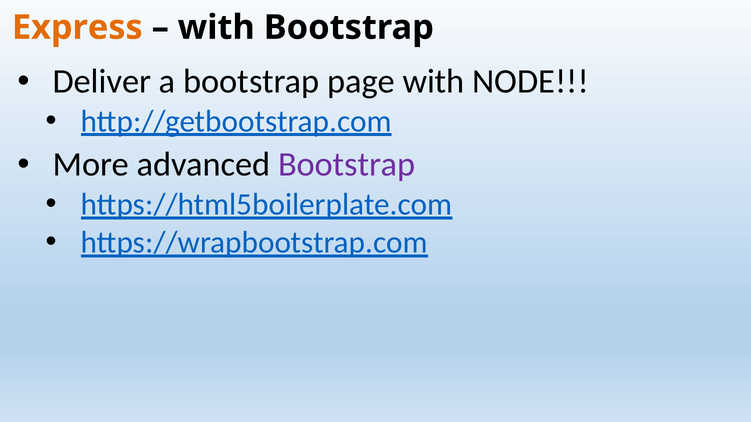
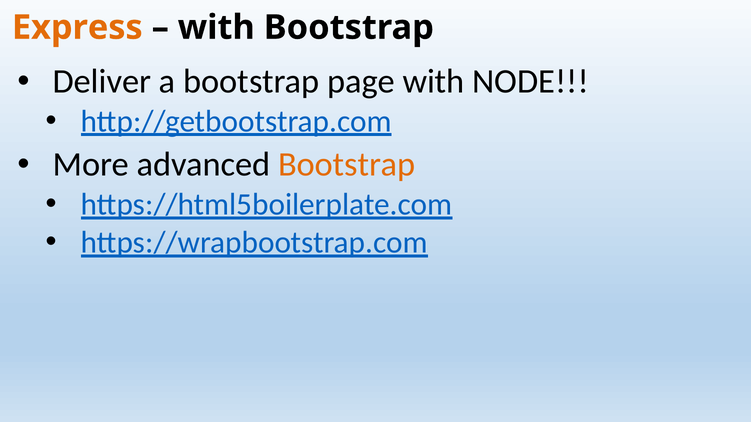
Bootstrap at (347, 165) colour: purple -> orange
